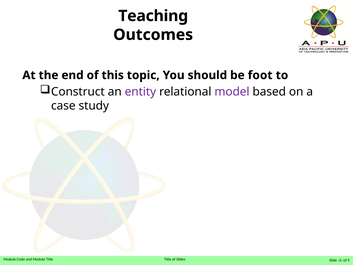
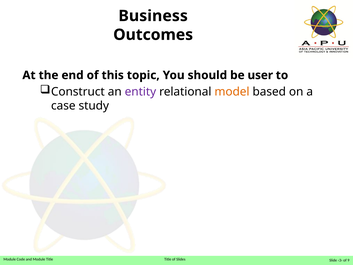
Teaching: Teaching -> Business
foot: foot -> user
model colour: purple -> orange
